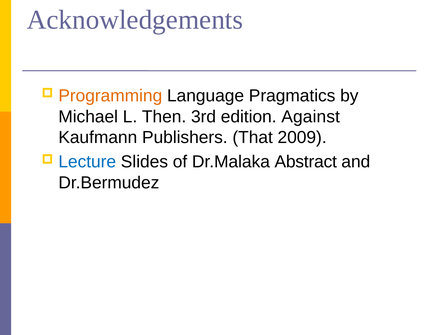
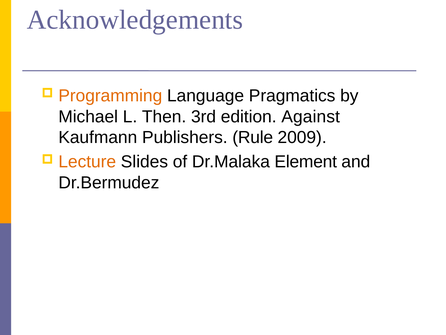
That: That -> Rule
Lecture colour: blue -> orange
Abstract: Abstract -> Element
